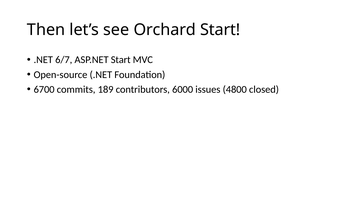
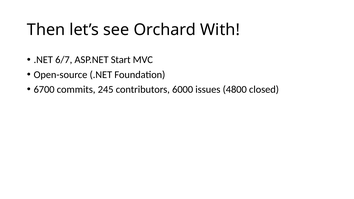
Orchard Start: Start -> With
189: 189 -> 245
